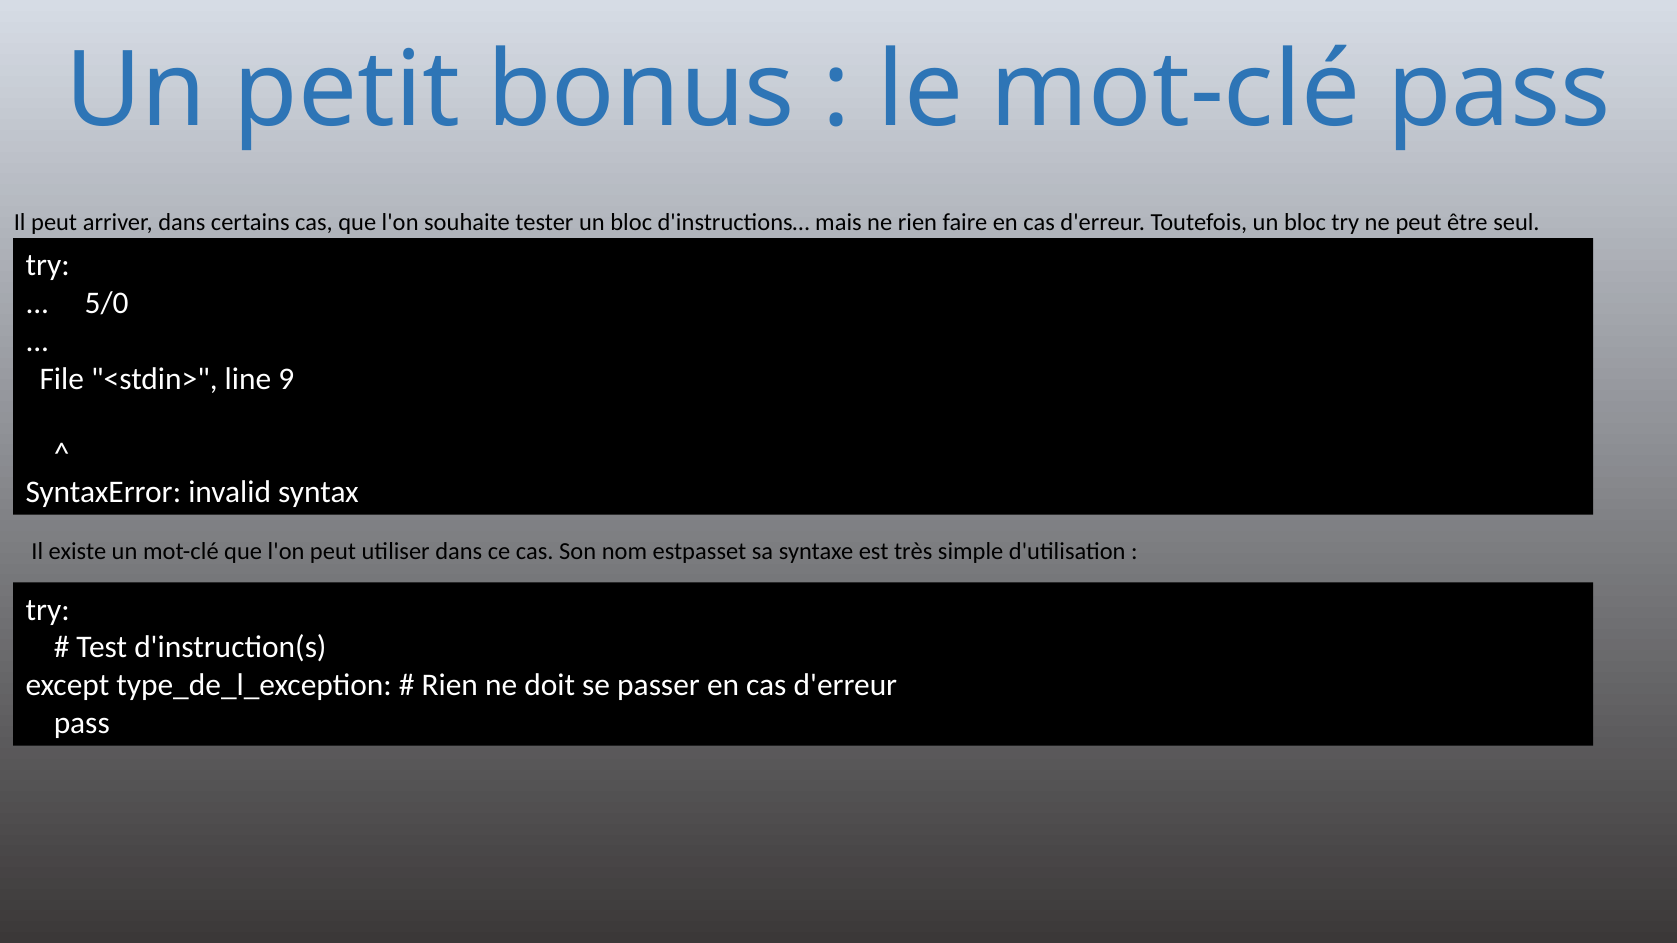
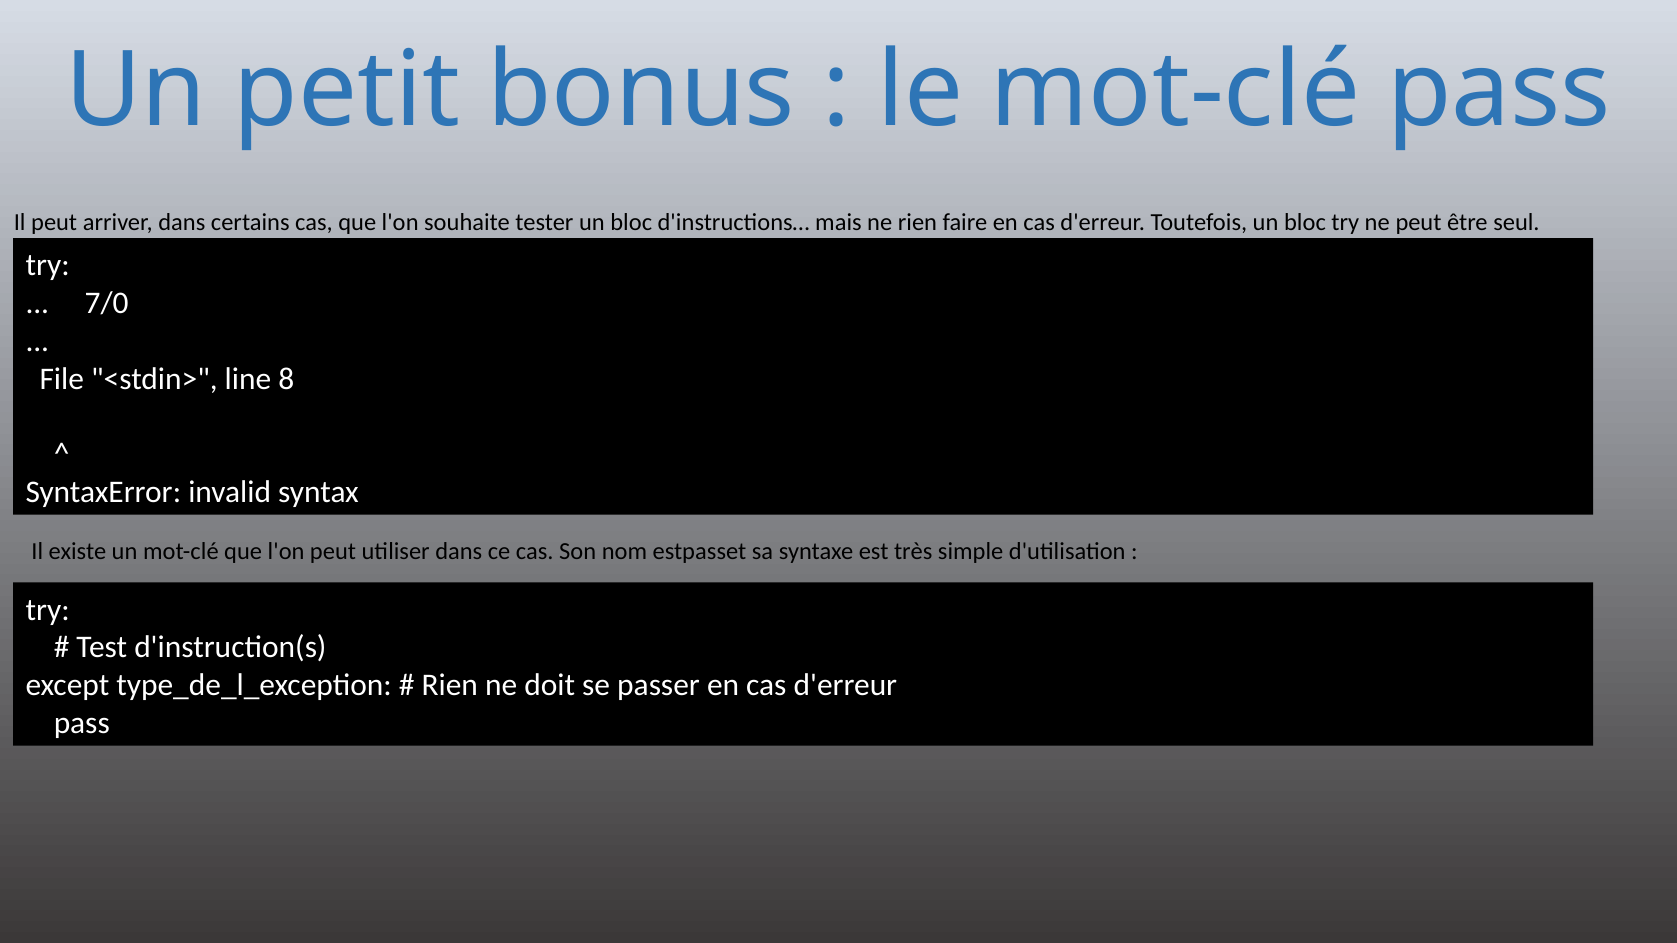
5/0: 5/0 -> 7/0
9: 9 -> 8
